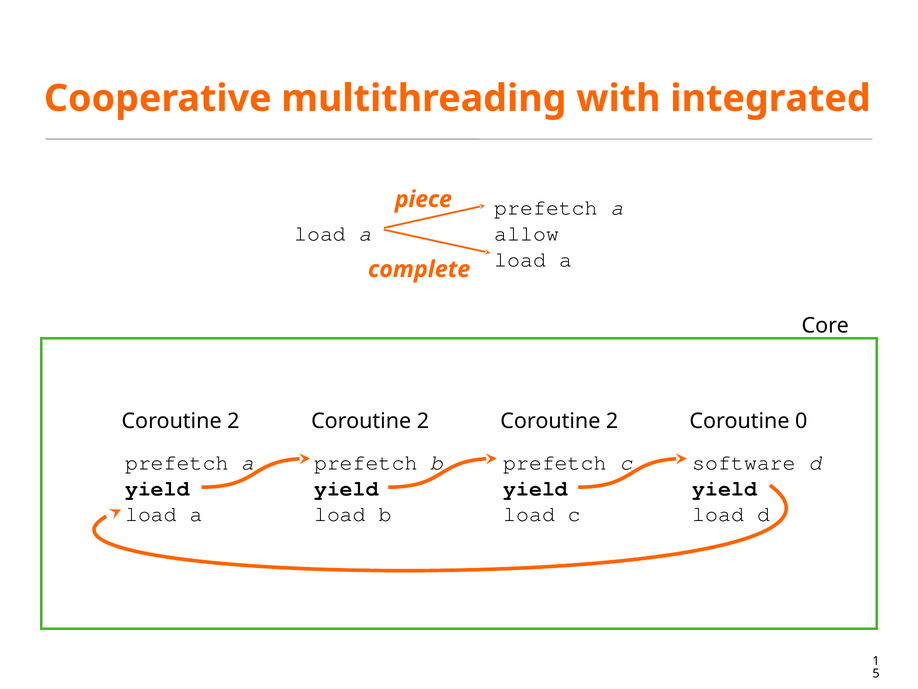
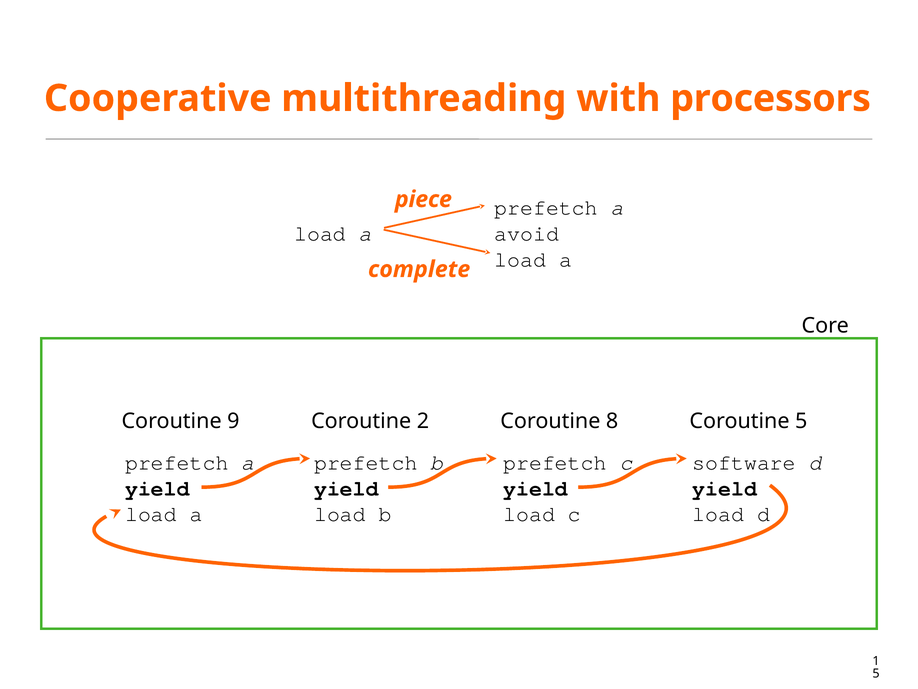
integrated: integrated -> processors
allow: allow -> avoid
2 at (233, 421): 2 -> 9
2 at (612, 421): 2 -> 8
Coroutine 0: 0 -> 5
